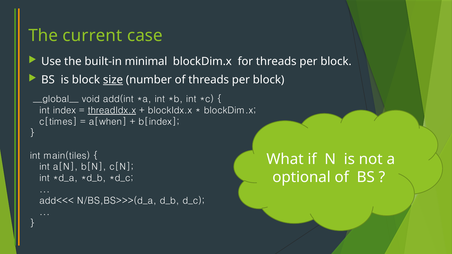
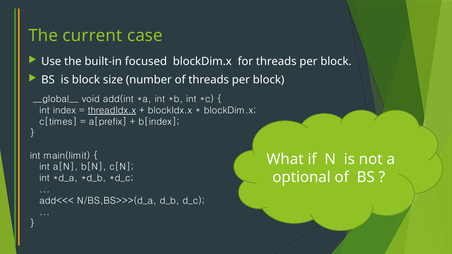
minimal: minimal -> focused
size underline: present -> none
a[when: a[when -> a[prefix
main(tiles: main(tiles -> main(limit
